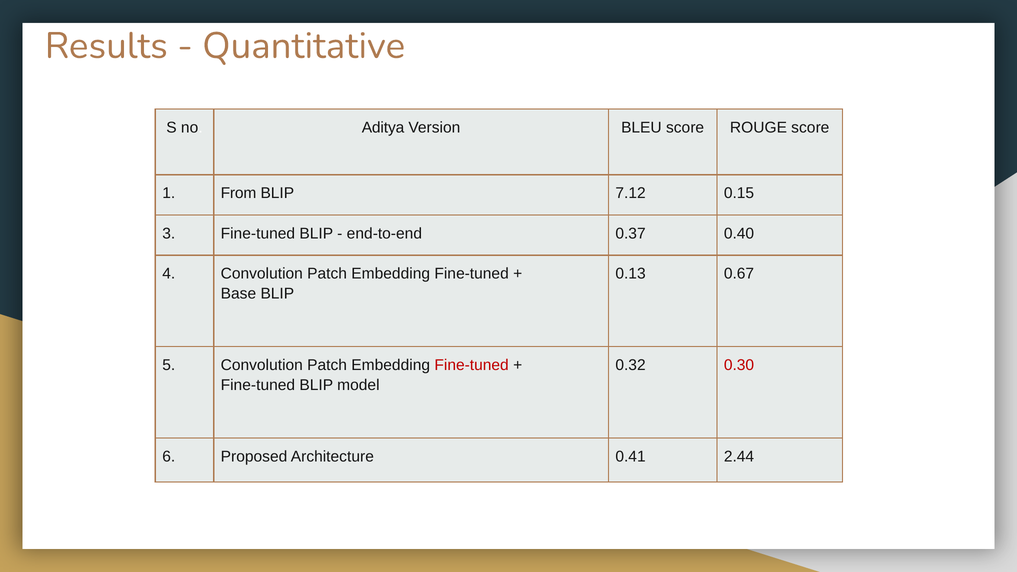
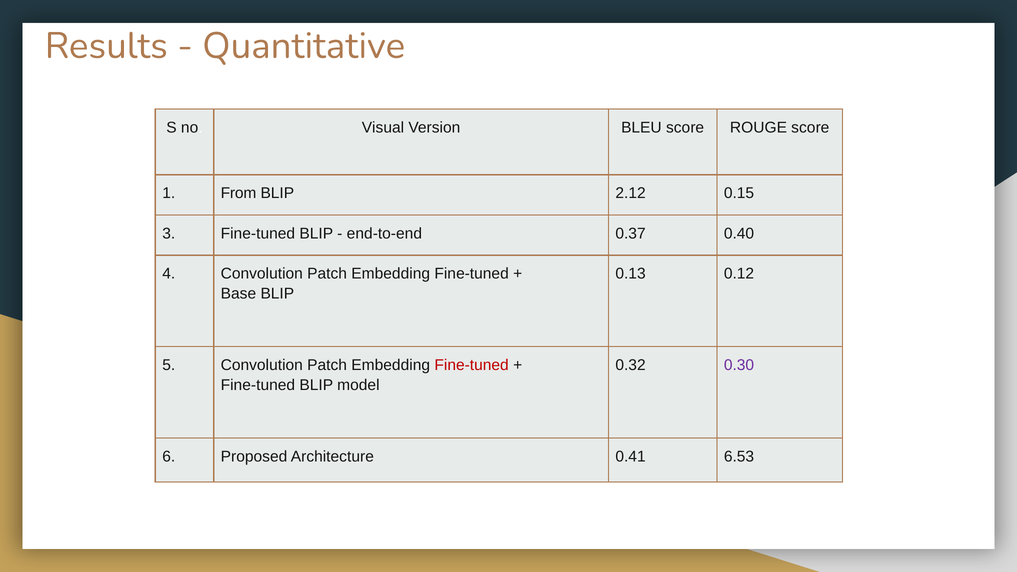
Aditya: Aditya -> Visual
7.12: 7.12 -> 2.12
0.67: 0.67 -> 0.12
0.30 colour: red -> purple
2.44: 2.44 -> 6.53
